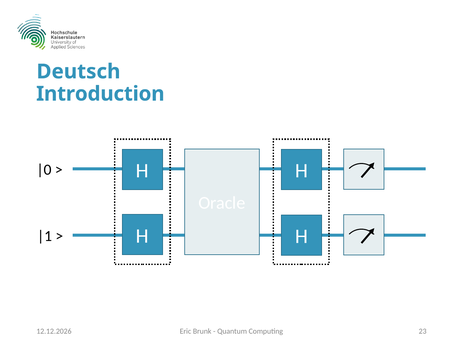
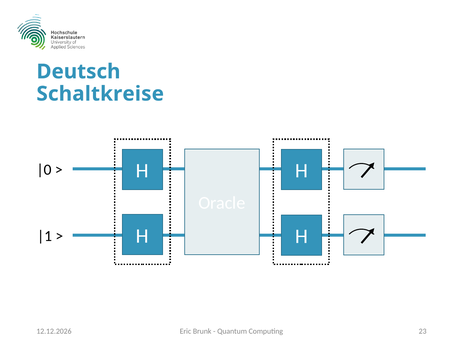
Introduction: Introduction -> Schaltkreise
